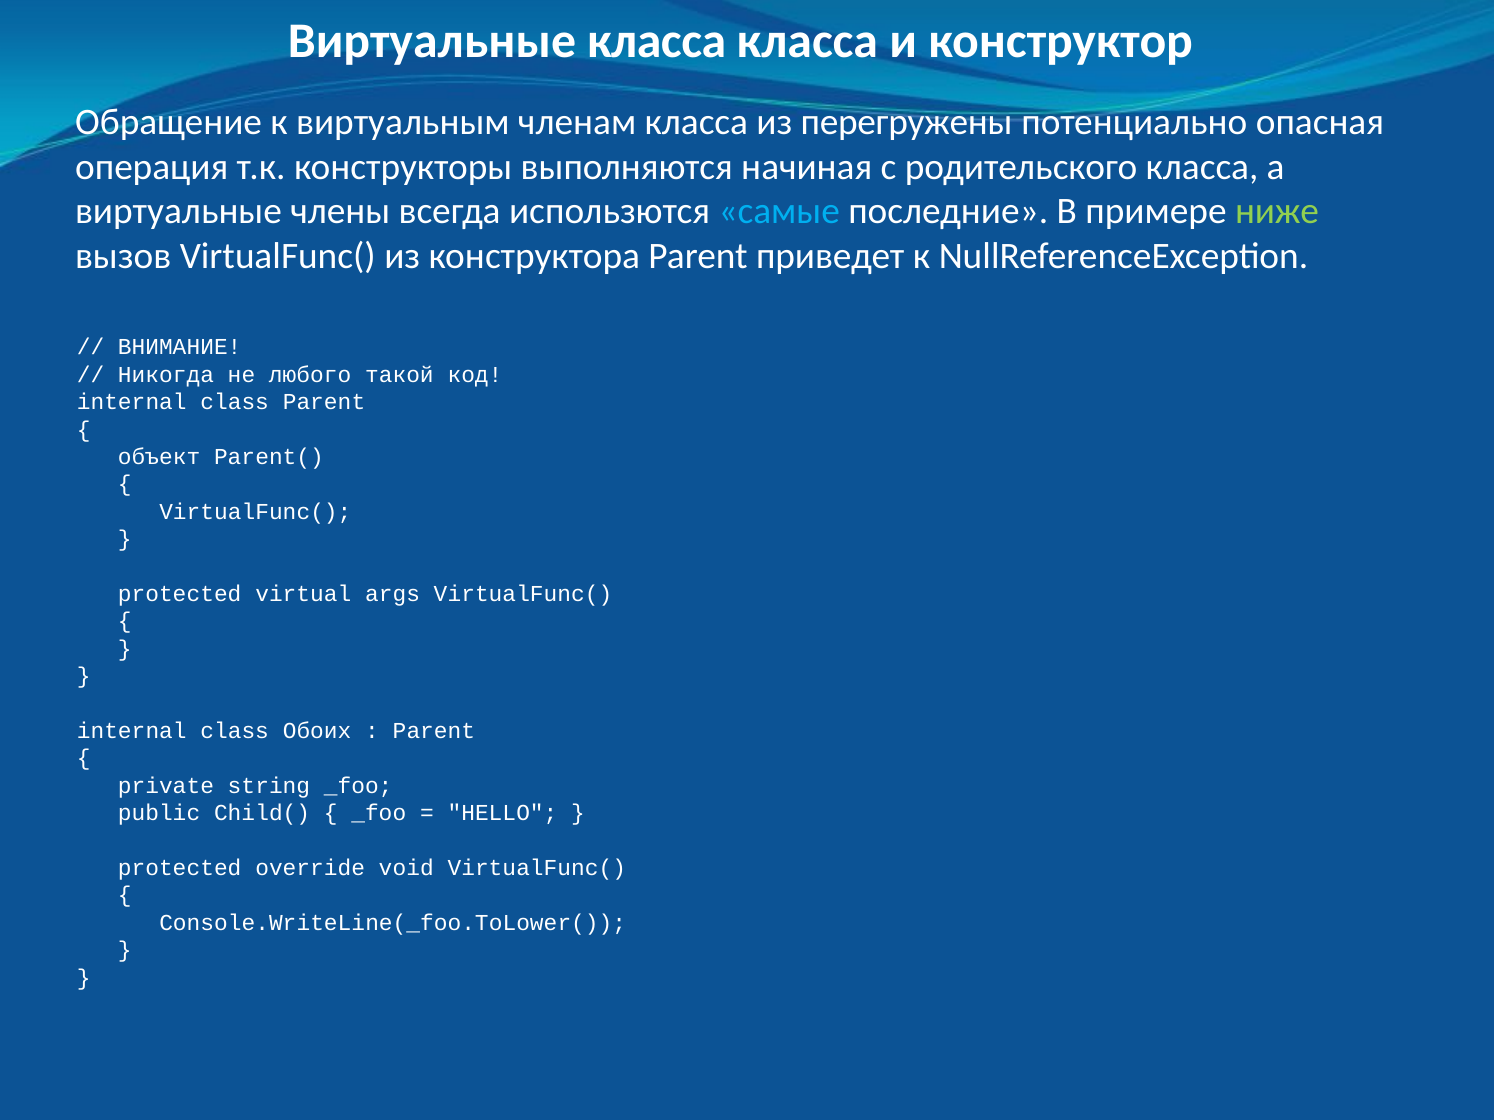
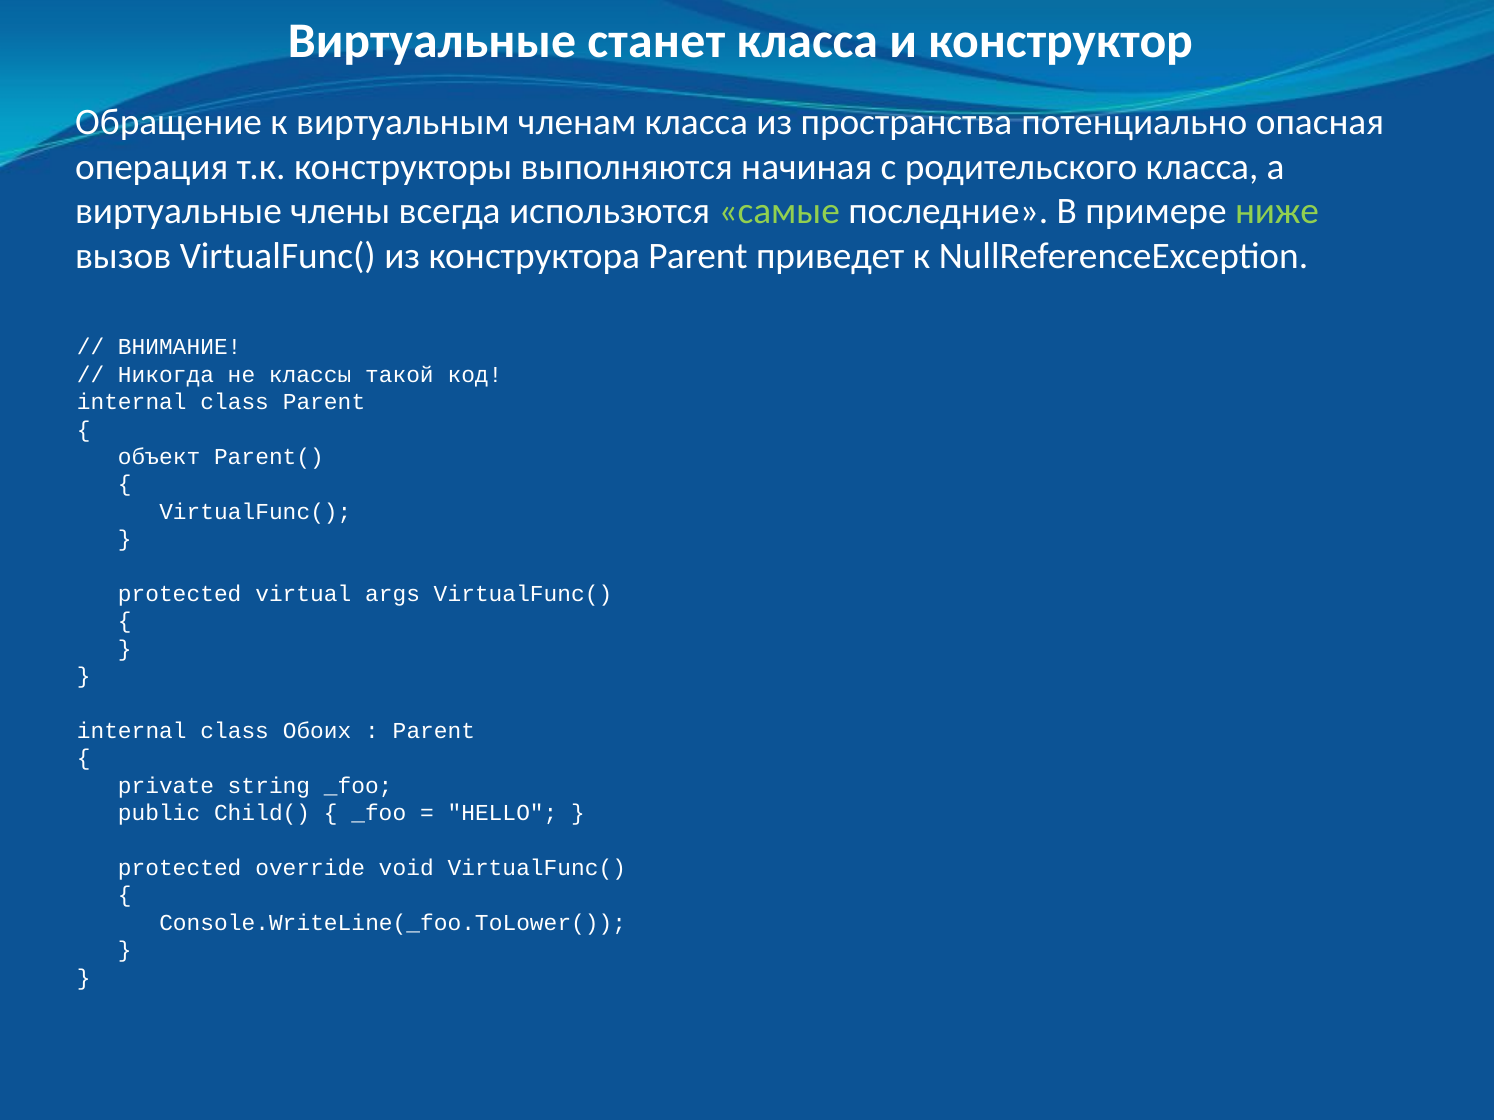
Виртуальные класса: класса -> станет
перегружены: перегружены -> пространства
самые colour: light blue -> light green
любого: любого -> классы
